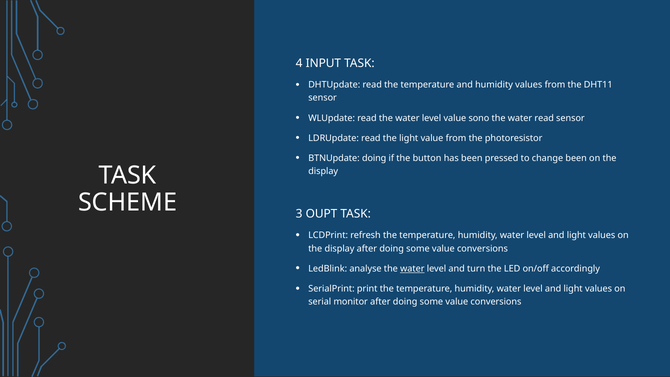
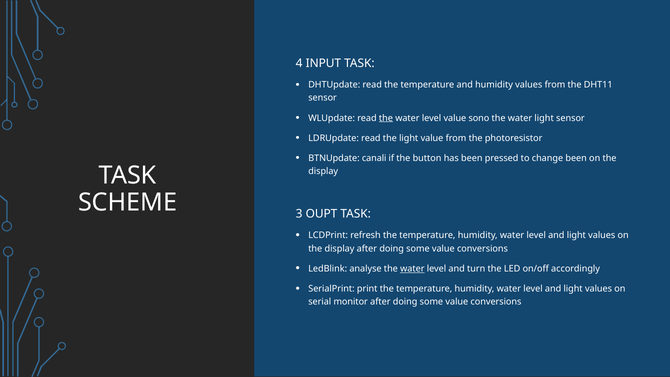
the at (386, 118) underline: none -> present
water read: read -> light
BTNUpdate doing: doing -> canali
